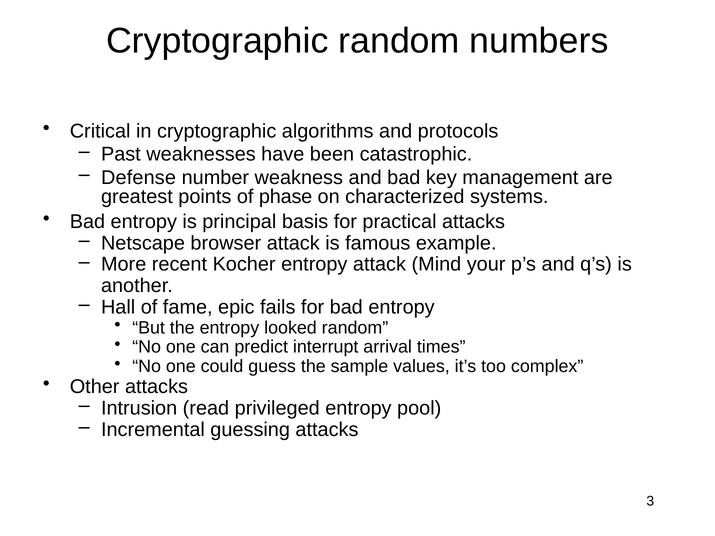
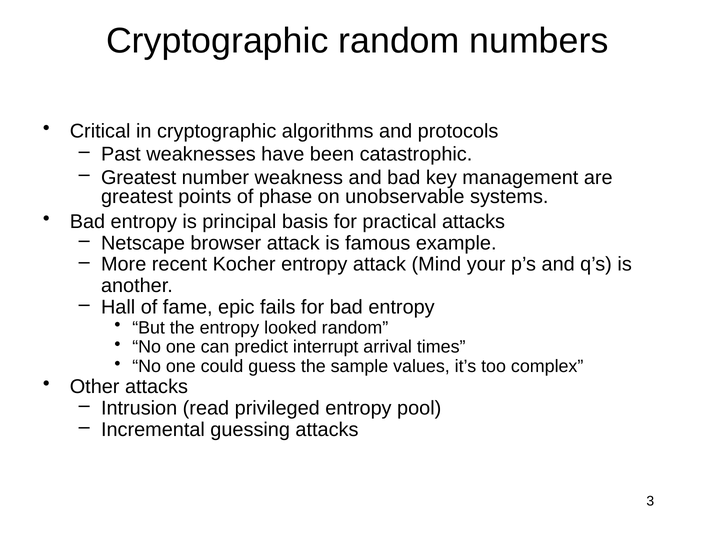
Defense at (139, 178): Defense -> Greatest
characterized: characterized -> unobservable
